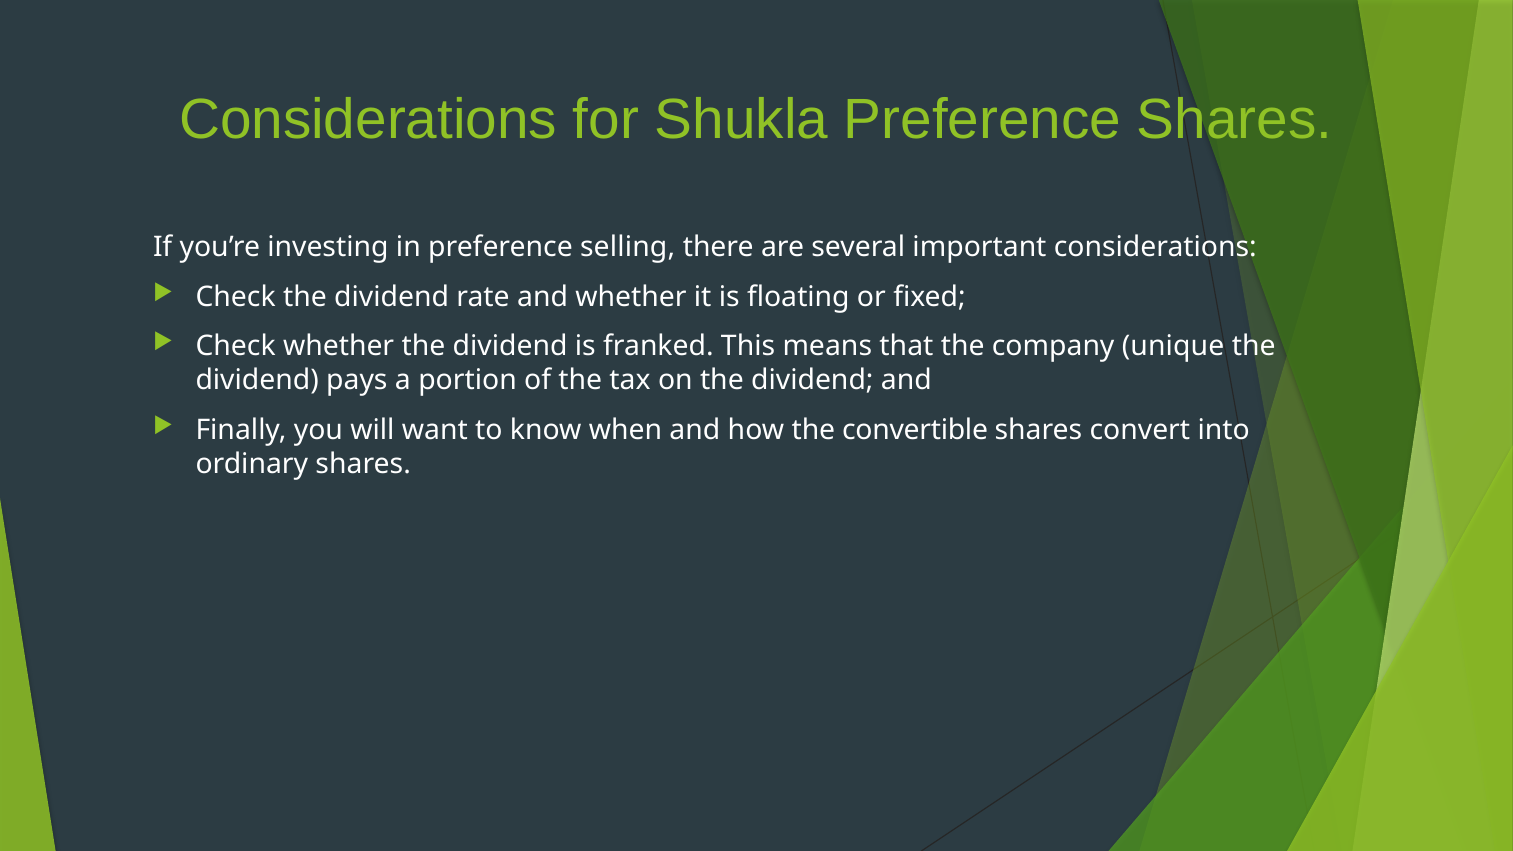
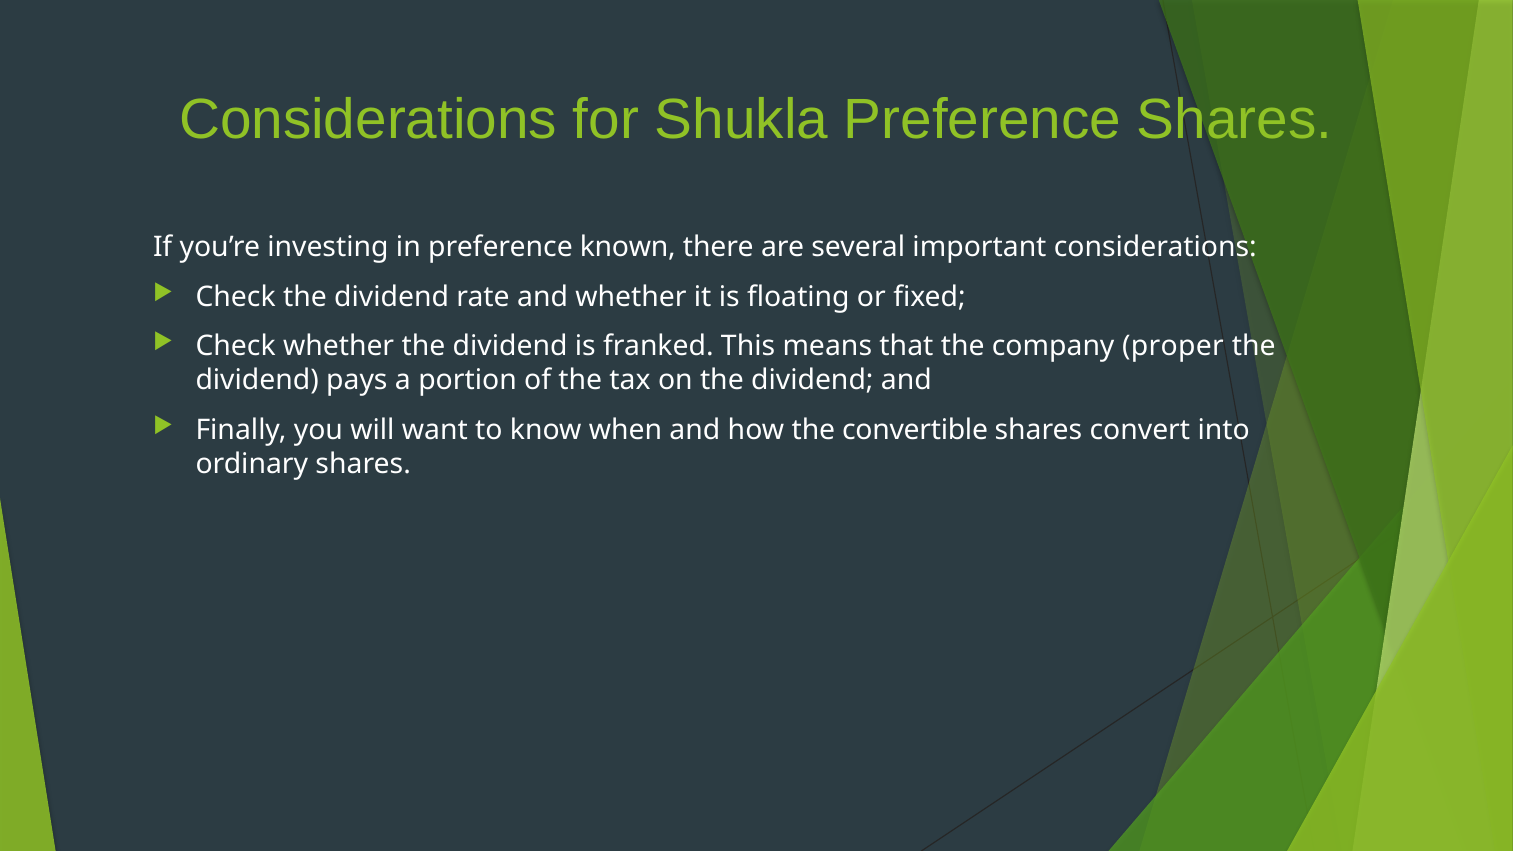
selling: selling -> known
unique: unique -> proper
